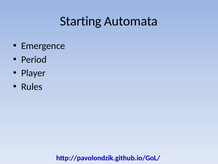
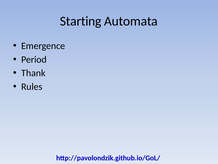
Player: Player -> Thank
